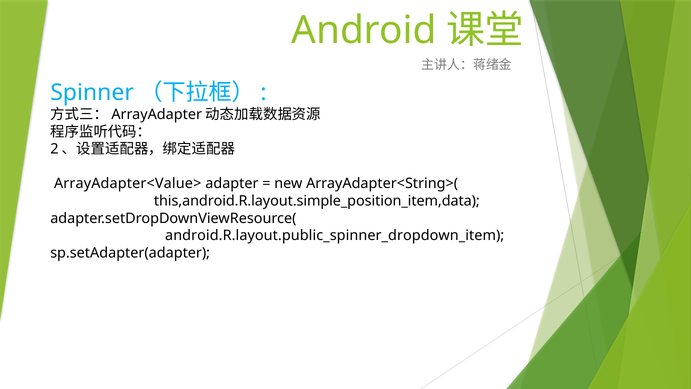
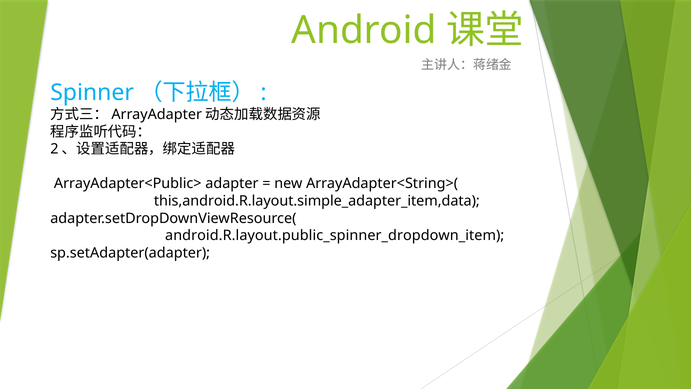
ArrayAdapter<Value>: ArrayAdapter<Value> -> ArrayAdapter<Public>
this,android.R.layout.simple_position_item,data: this,android.R.layout.simple_position_item,data -> this,android.R.layout.simple_adapter_item,data
